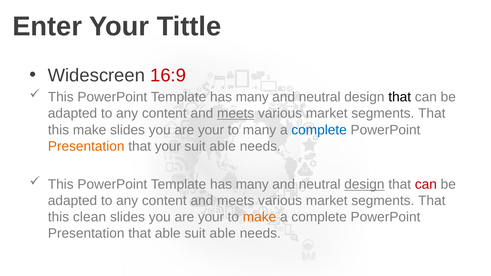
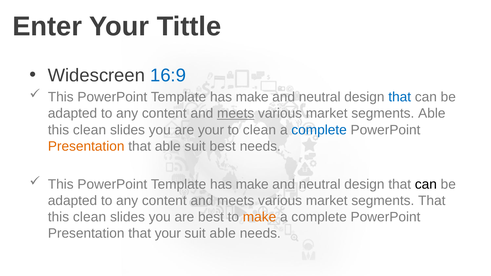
16:9 colour: red -> blue
many at (252, 97): many -> make
that at (400, 97) colour: black -> blue
That at (432, 114): That -> Able
make at (90, 130): make -> clean
to many: many -> clean
that your: your -> able
able at (223, 146): able -> best
many at (252, 185): many -> make
design at (364, 185) underline: present -> none
can at (426, 185) colour: red -> black
your at (211, 217): your -> best
that able: able -> your
